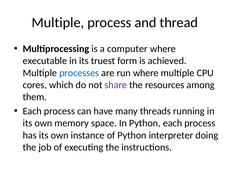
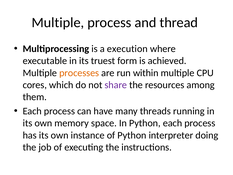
computer: computer -> execution
processes colour: blue -> orange
run where: where -> within
